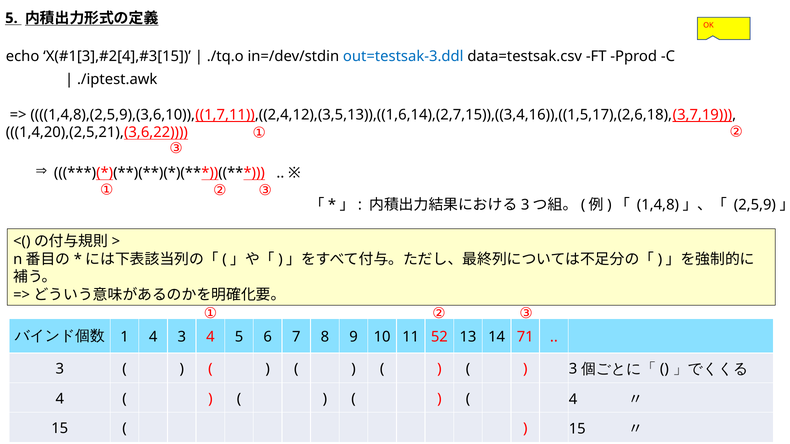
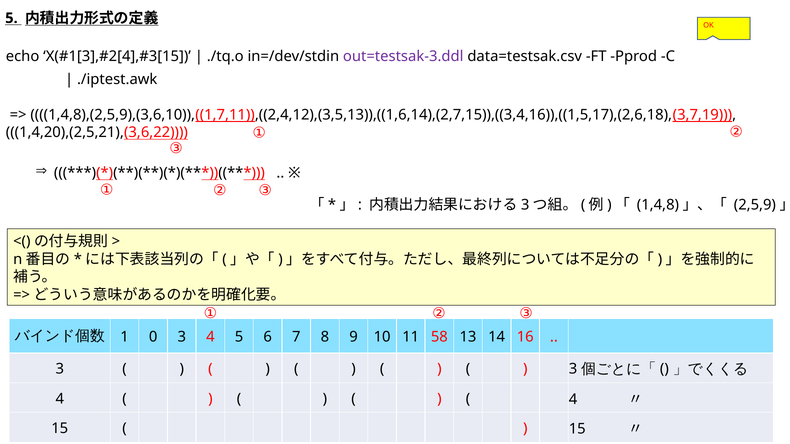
out=testsak-3.ddl colour: blue -> purple
1 4: 4 -> 0
52: 52 -> 58
71: 71 -> 16
